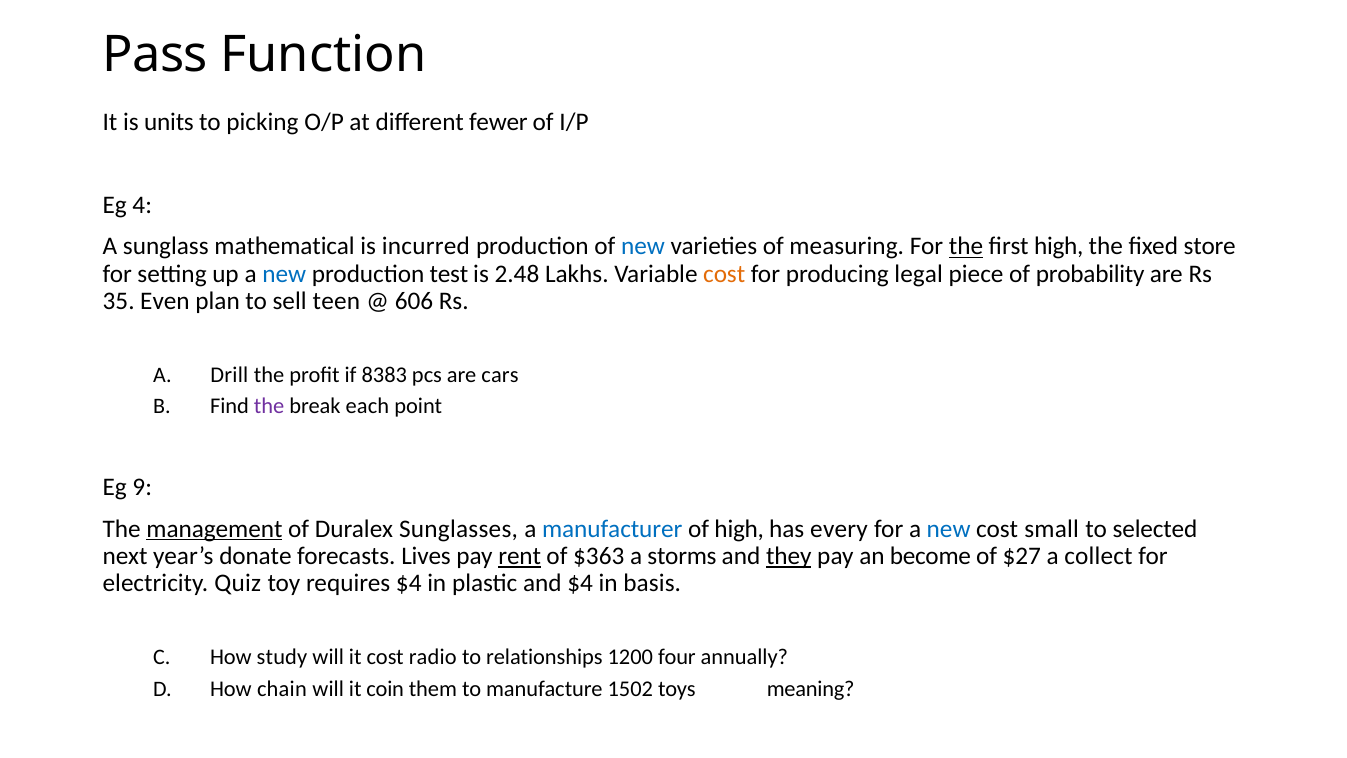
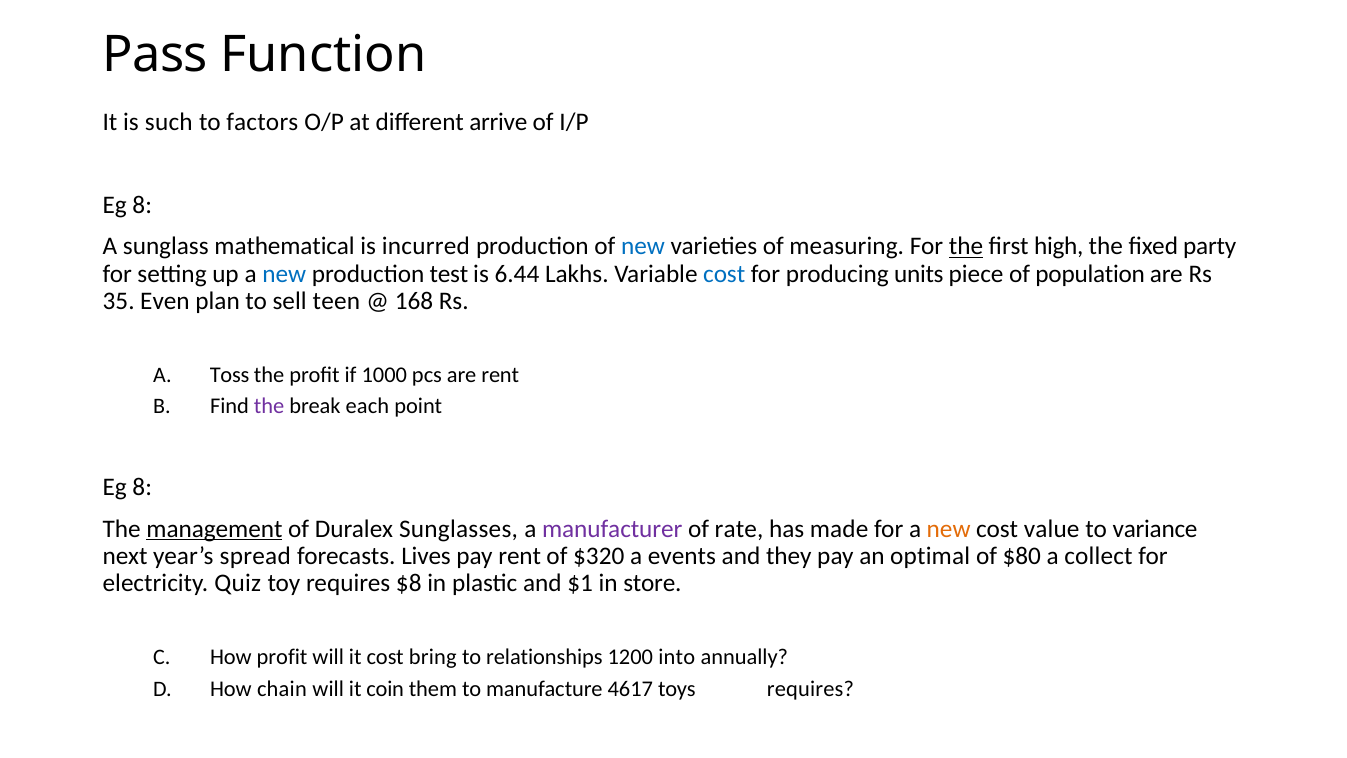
units: units -> such
picking: picking -> factors
fewer: fewer -> arrive
4 at (142, 205): 4 -> 8
store: store -> party
2.48: 2.48 -> 6.44
cost at (724, 274) colour: orange -> blue
legal: legal -> units
probability: probability -> population
606: 606 -> 168
Drill: Drill -> Toss
8383: 8383 -> 1000
are cars: cars -> rent
9 at (142, 487): 9 -> 8
manufacturer colour: blue -> purple
of high: high -> rate
every: every -> made
new at (949, 529) colour: blue -> orange
small: small -> value
selected: selected -> variance
donate: donate -> spread
rent at (520, 556) underline: present -> none
$363: $363 -> $320
storms: storms -> events
they underline: present -> none
become: become -> optimal
$27: $27 -> $80
requires $4: $4 -> $8
and $4: $4 -> $1
basis: basis -> store
How study: study -> profit
radio: radio -> bring
four: four -> into
1502: 1502 -> 4617
toys meaning: meaning -> requires
